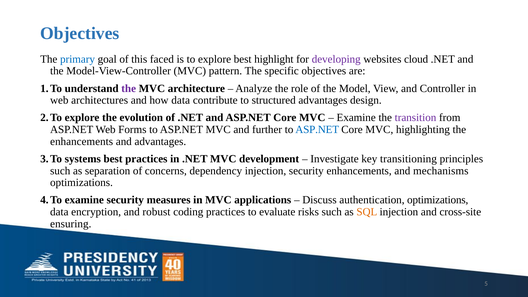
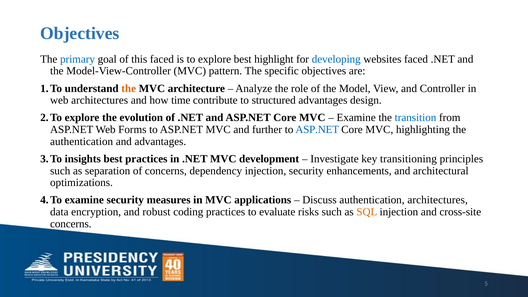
developing colour: purple -> blue
websites cloud: cloud -> faced
the at (129, 88) colour: purple -> orange
how data: data -> time
transition colour: purple -> blue
enhancements at (82, 141): enhancements -> authentication
systems: systems -> insights
mechanisms: mechanisms -> architectural
authentication optimizations: optimizations -> architectures
ensuring at (71, 224): ensuring -> concerns
